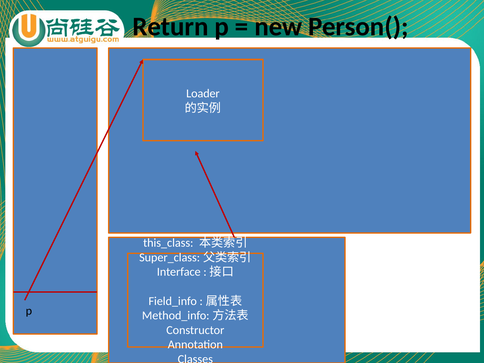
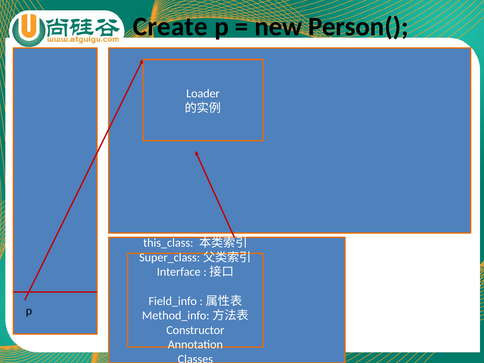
Return: Return -> Create
